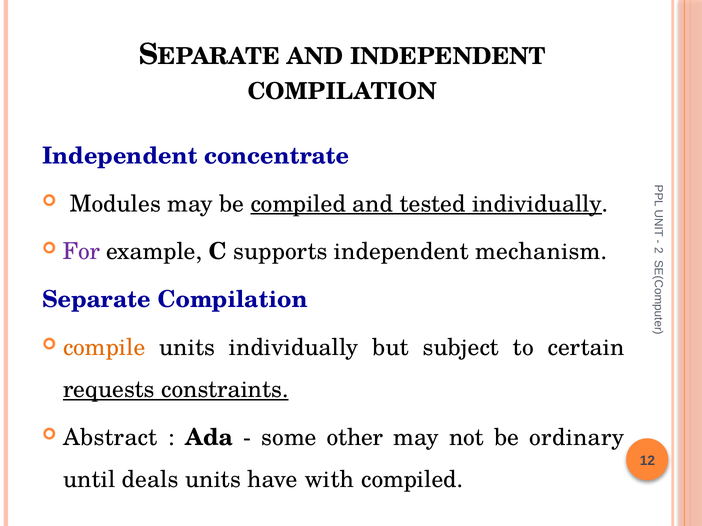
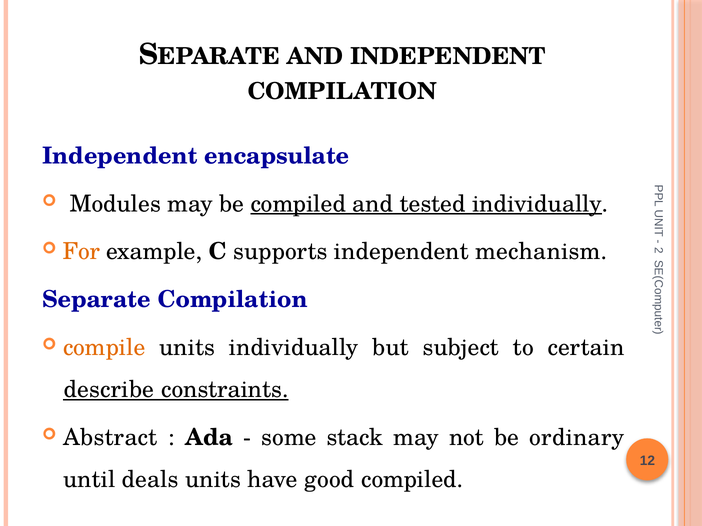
concentrate: concentrate -> encapsulate
For colour: purple -> orange
requests: requests -> describe
other: other -> stack
with: with -> good
